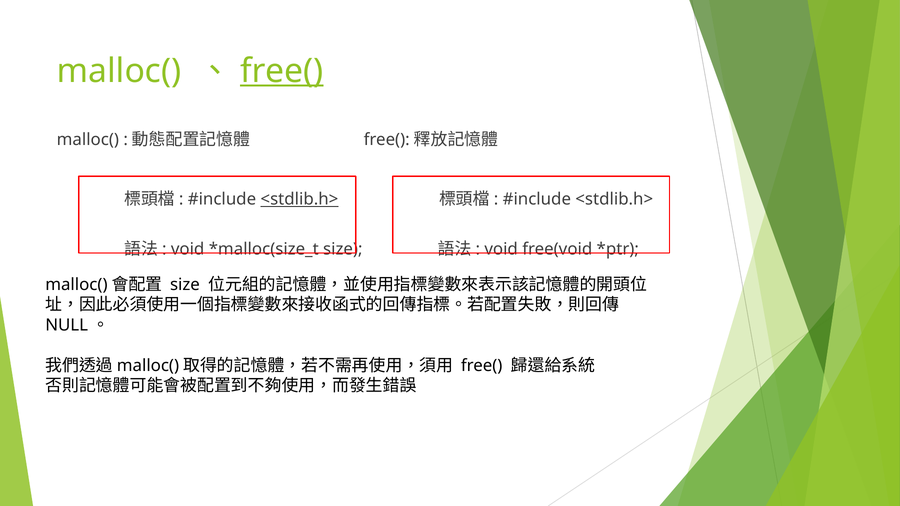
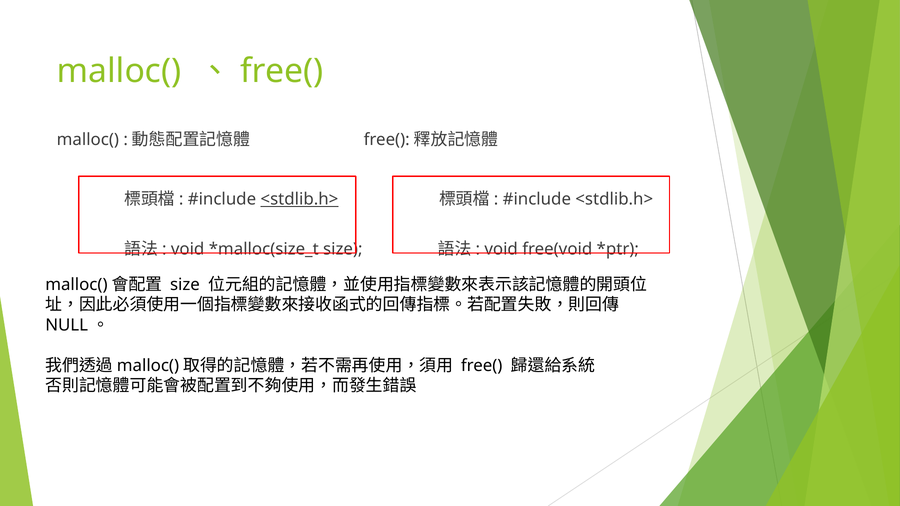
free( at (282, 71) underline: present -> none
